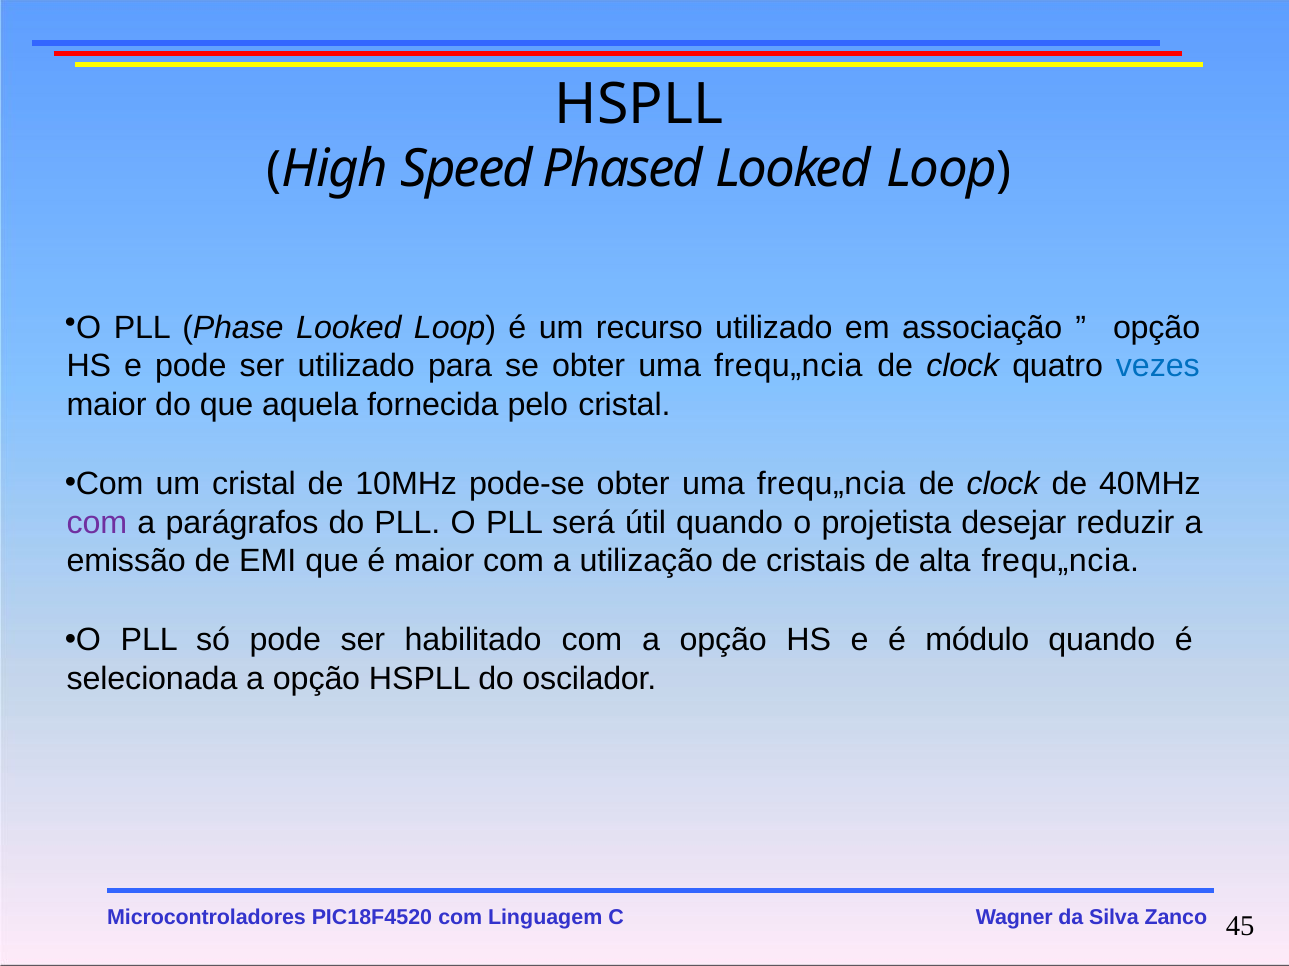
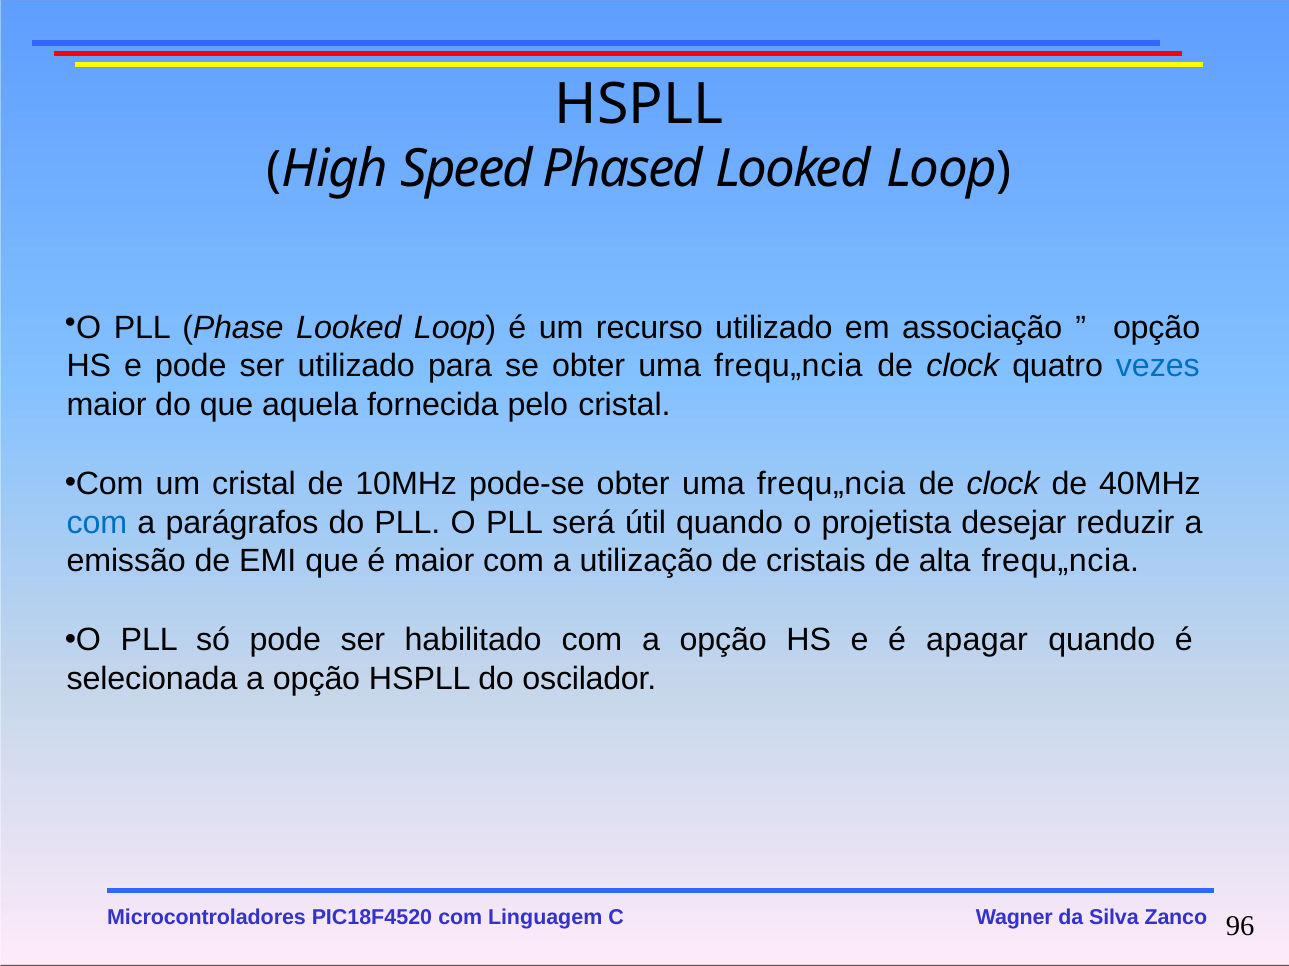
com at (97, 523) colour: purple -> blue
módulo: módulo -> apagar
45: 45 -> 96
